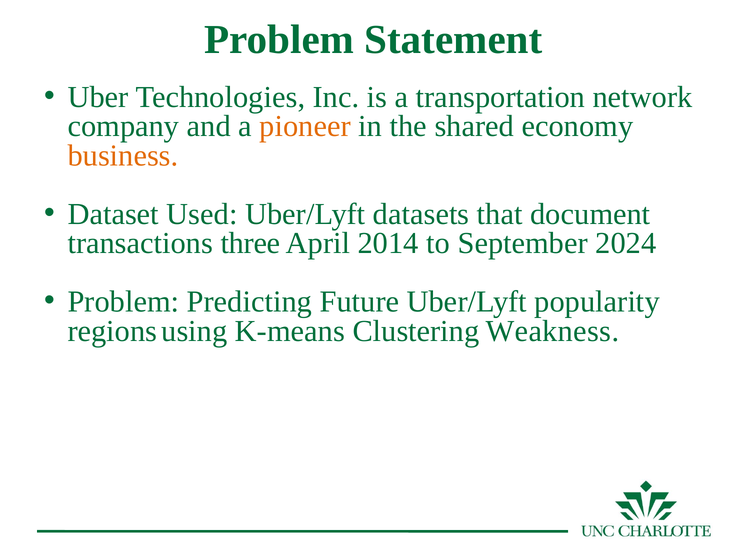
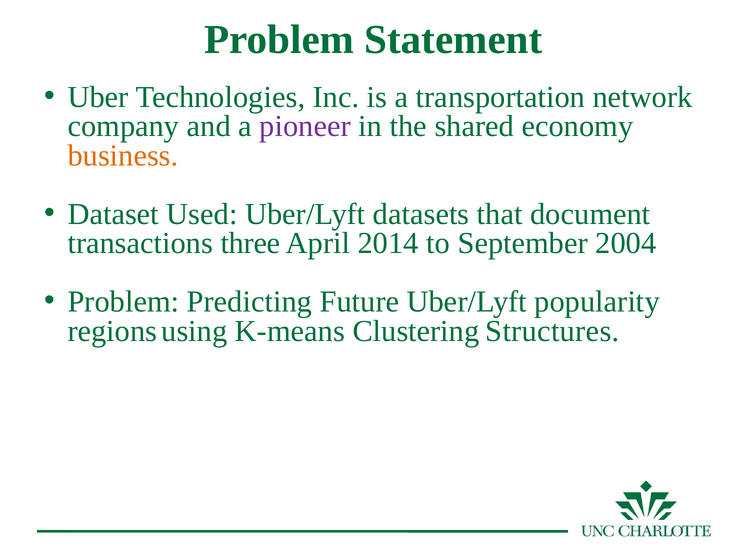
pioneer colour: orange -> purple
2024: 2024 -> 2004
Weakness: Weakness -> Structures
